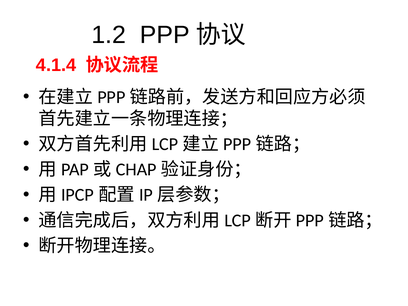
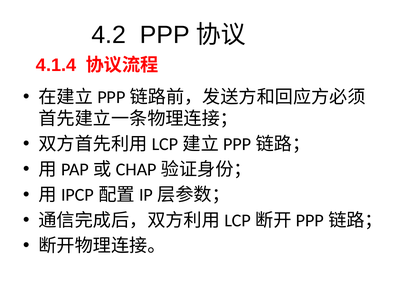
1.2: 1.2 -> 4.2
